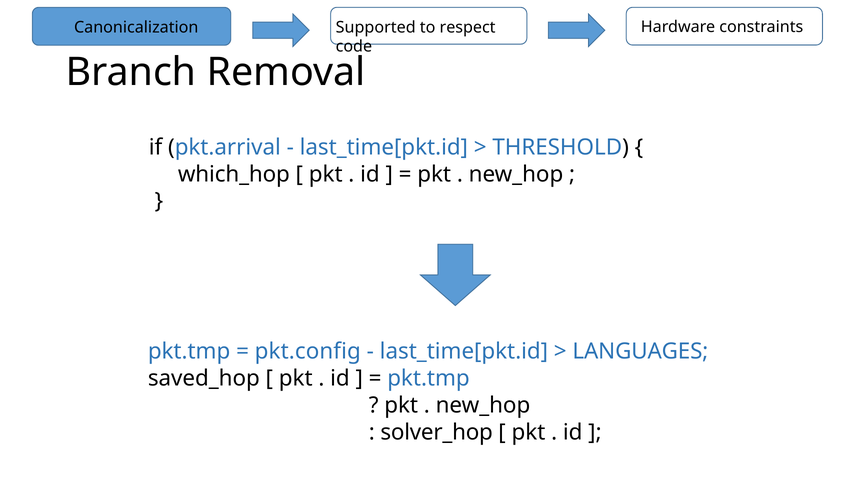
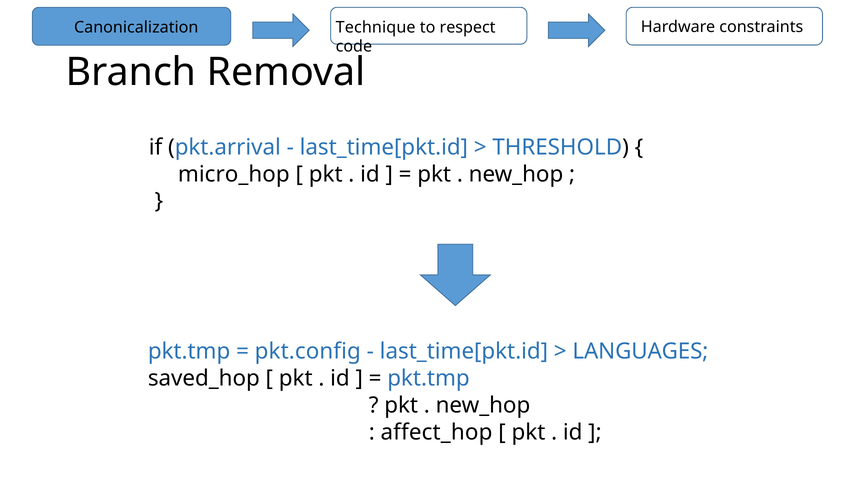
Supported: Supported -> Technique
which_hop: which_hop -> micro_hop
solver_hop: solver_hop -> affect_hop
